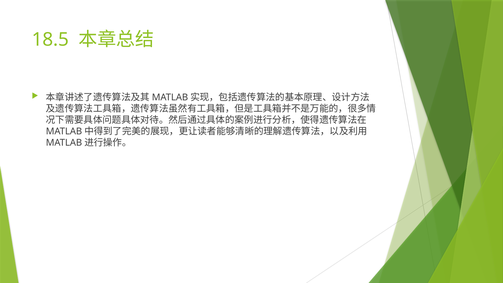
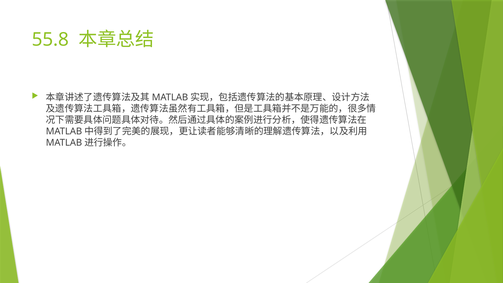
18.5: 18.5 -> 55.8
